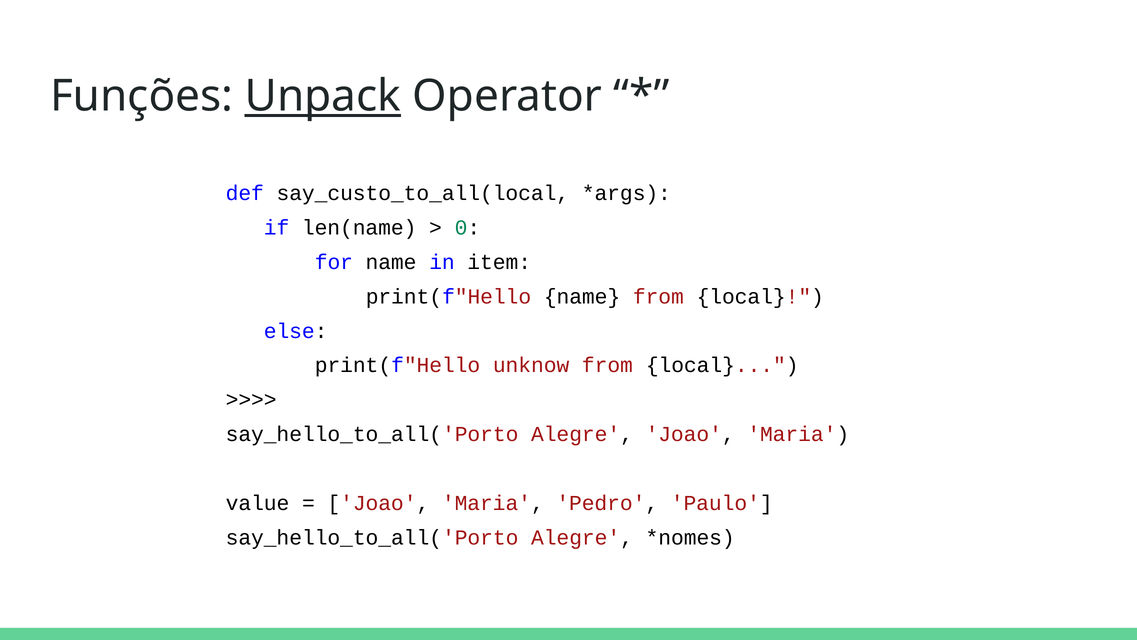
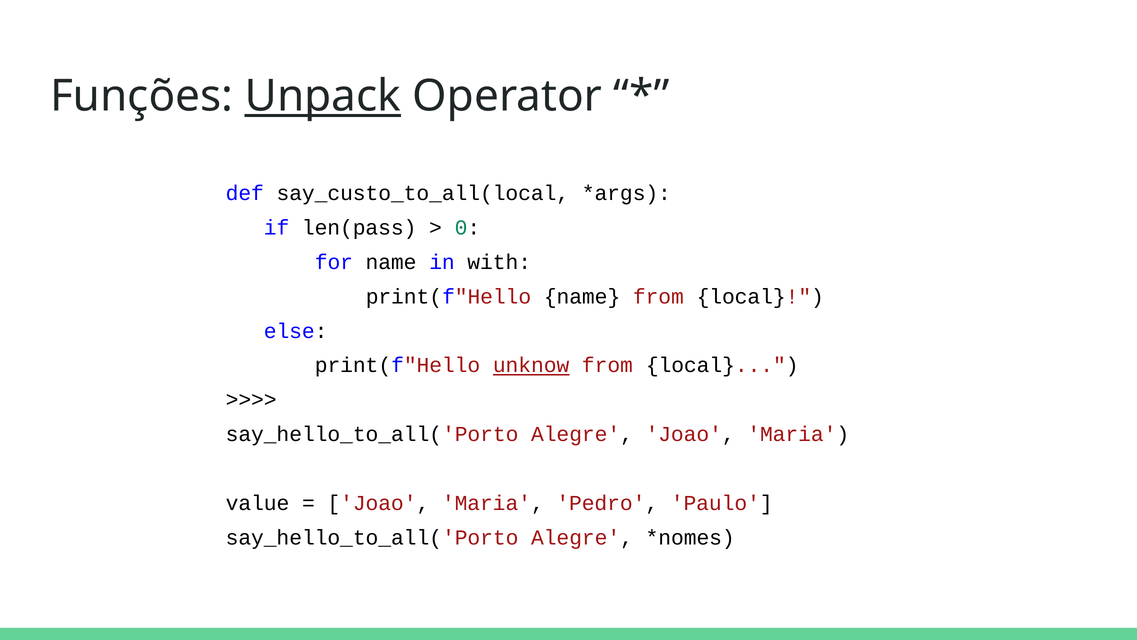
len(name: len(name -> len(pass
item: item -> with
unknow underline: none -> present
